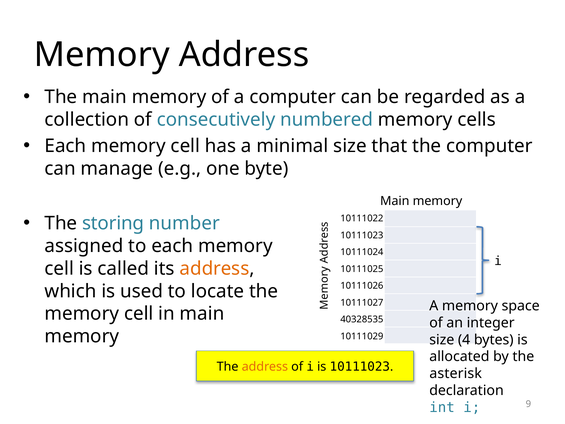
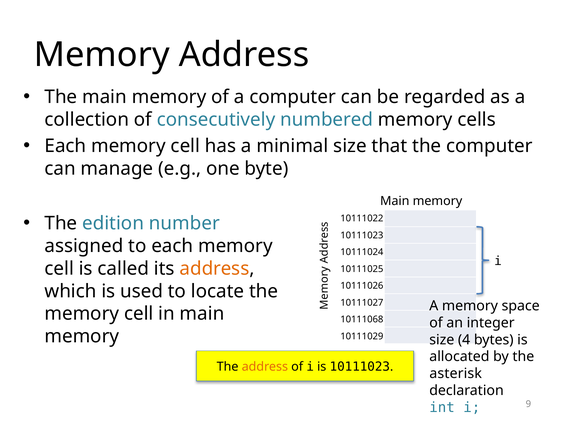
storing: storing -> edition
40328535: 40328535 -> 10111068
